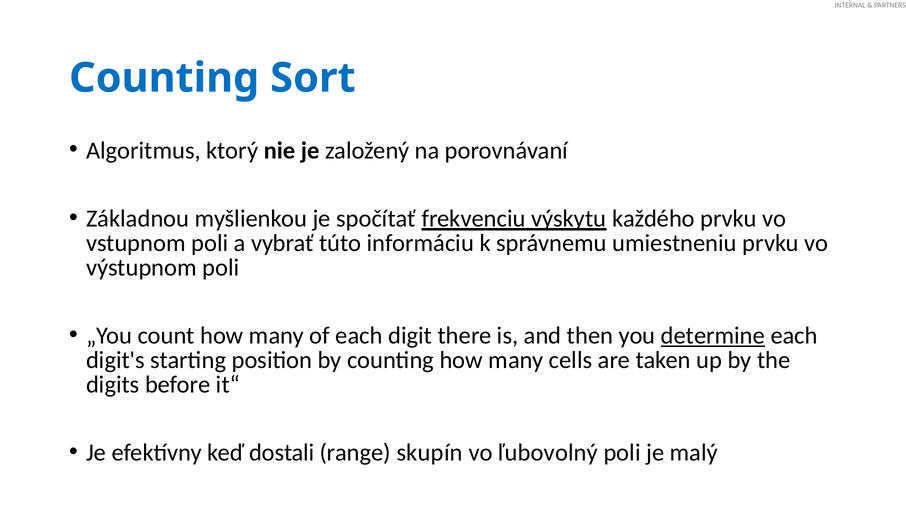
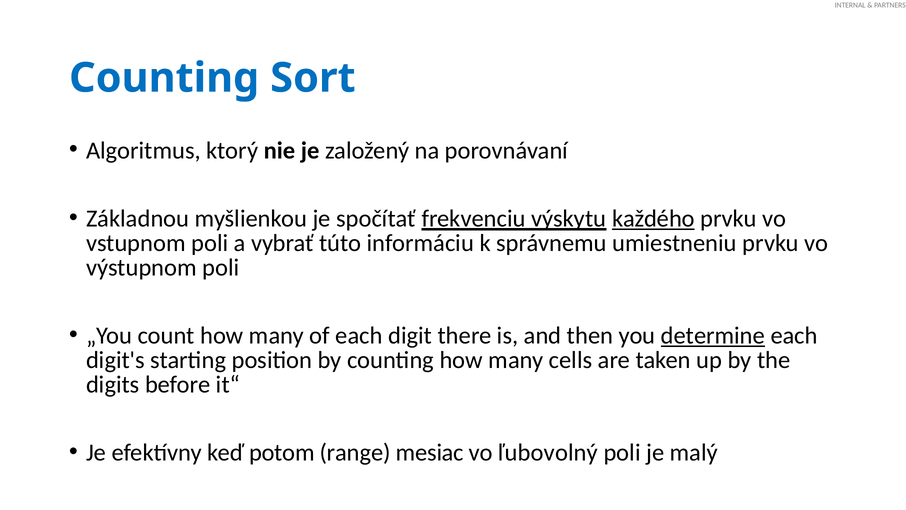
každého underline: none -> present
dostali: dostali -> potom
skupín: skupín -> mesiac
